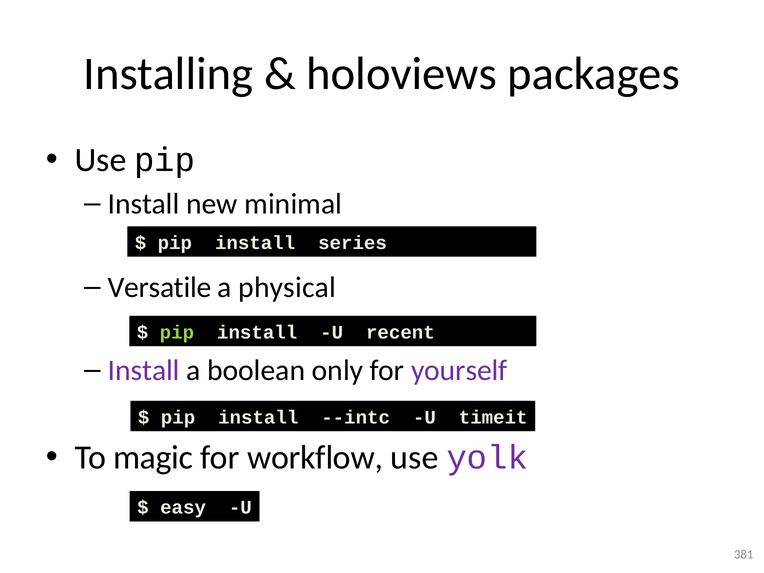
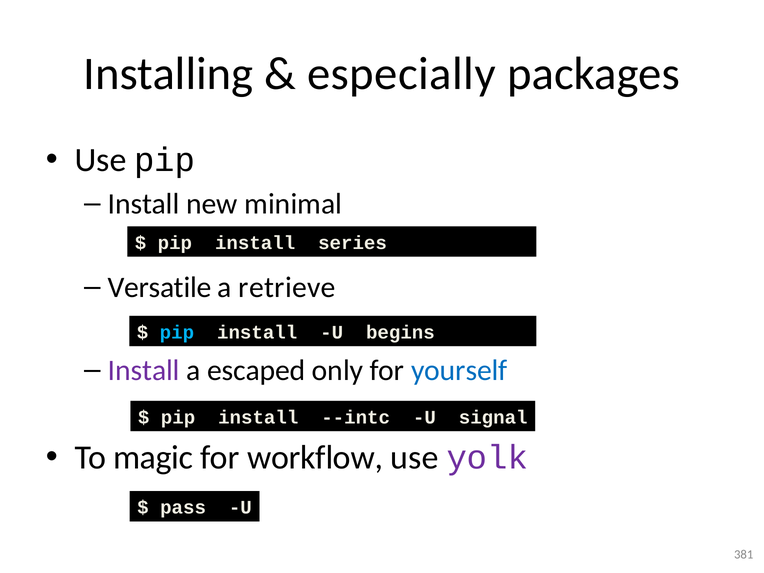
holoviews: holoviews -> especially
physical: physical -> retrieve
pip at (177, 332) colour: light green -> light blue
recent: recent -> begins
boolean: boolean -> escaped
yourself colour: purple -> blue
timeit: timeit -> signal
easy: easy -> pass
